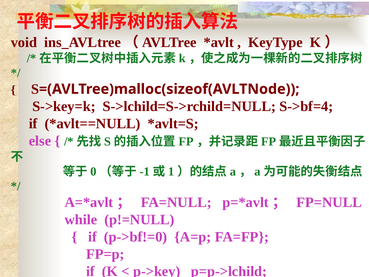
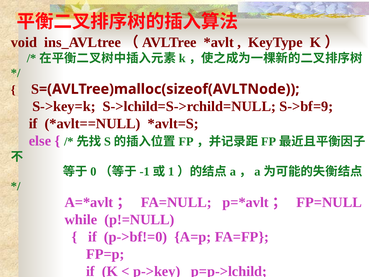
S->bf=4: S->bf=4 -> S->bf=9
